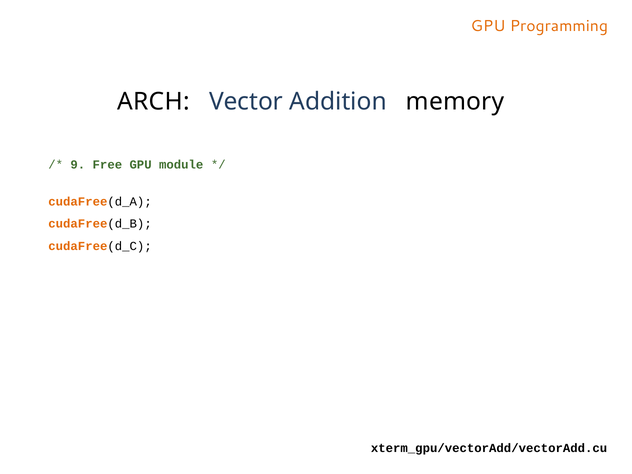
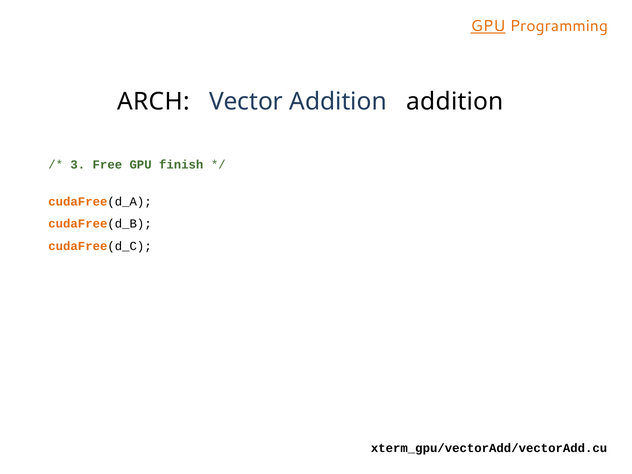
GPU at (488, 26) underline: none -> present
Addition memory: memory -> addition
9: 9 -> 3
module: module -> finish
